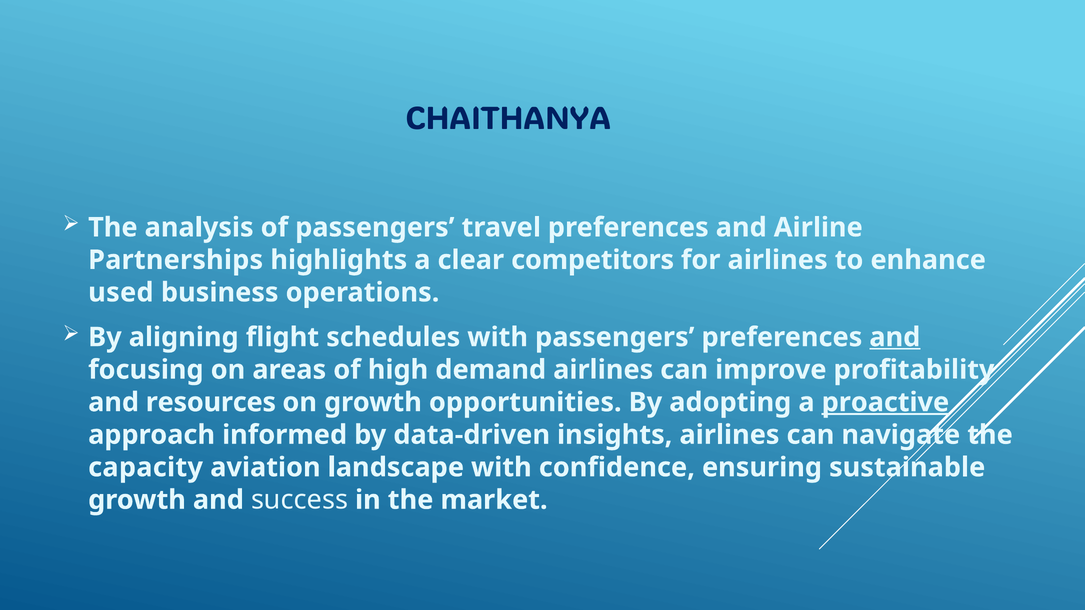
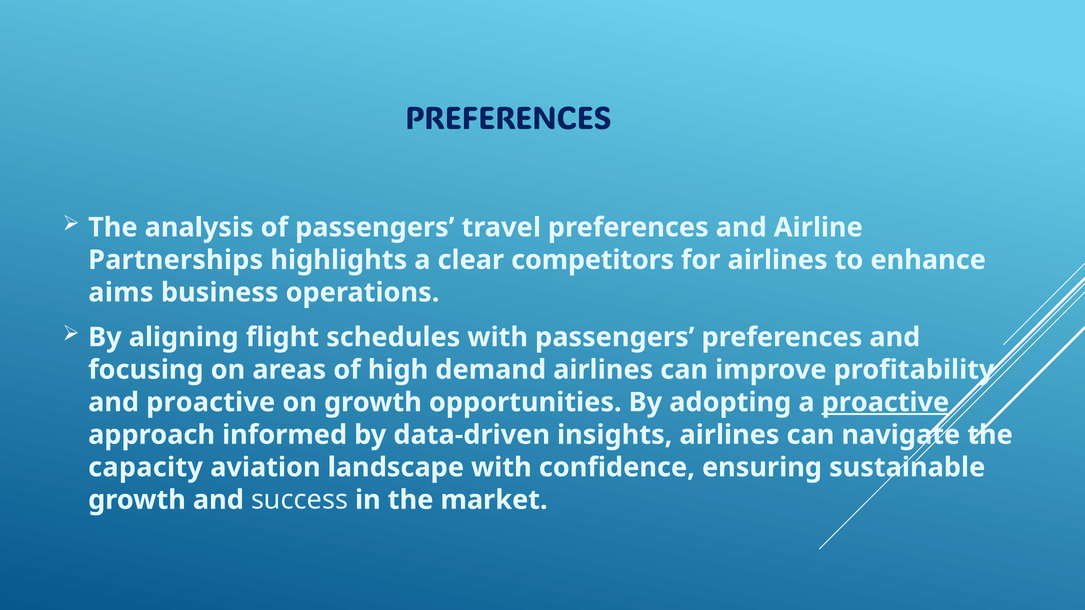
CHAITHANYA at (509, 119): CHAITHANYA -> PREFERENCES
used: used -> aims
and at (895, 337) underline: present -> none
and resources: resources -> proactive
